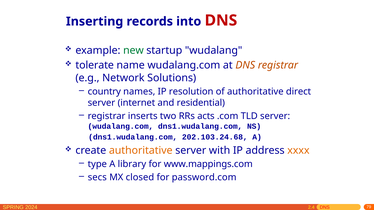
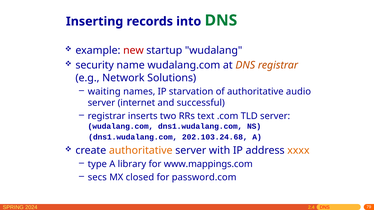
DNS at (221, 20) colour: red -> green
new colour: green -> red
tolerate: tolerate -> security
country: country -> waiting
resolution: resolution -> starvation
direct: direct -> audio
residential: residential -> successful
acts: acts -> text
